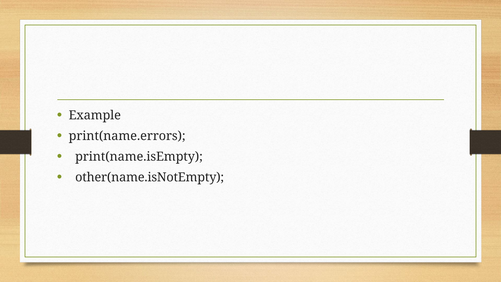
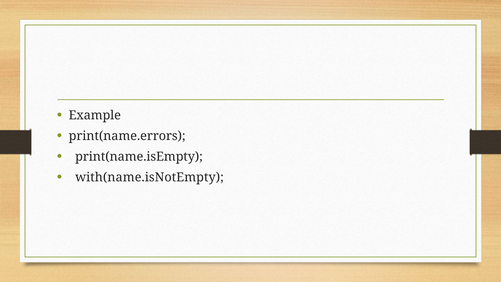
other(name.isNotEmpty: other(name.isNotEmpty -> with(name.isNotEmpty
